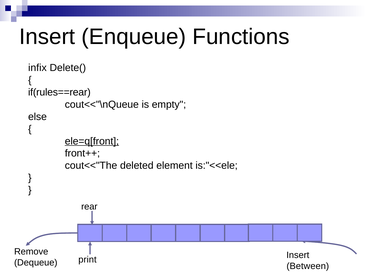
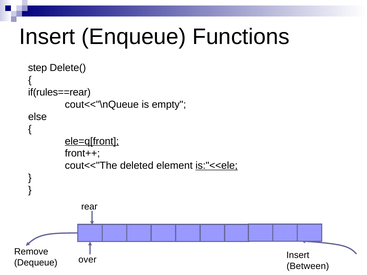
infix: infix -> step
is:"<<ele underline: none -> present
print: print -> over
